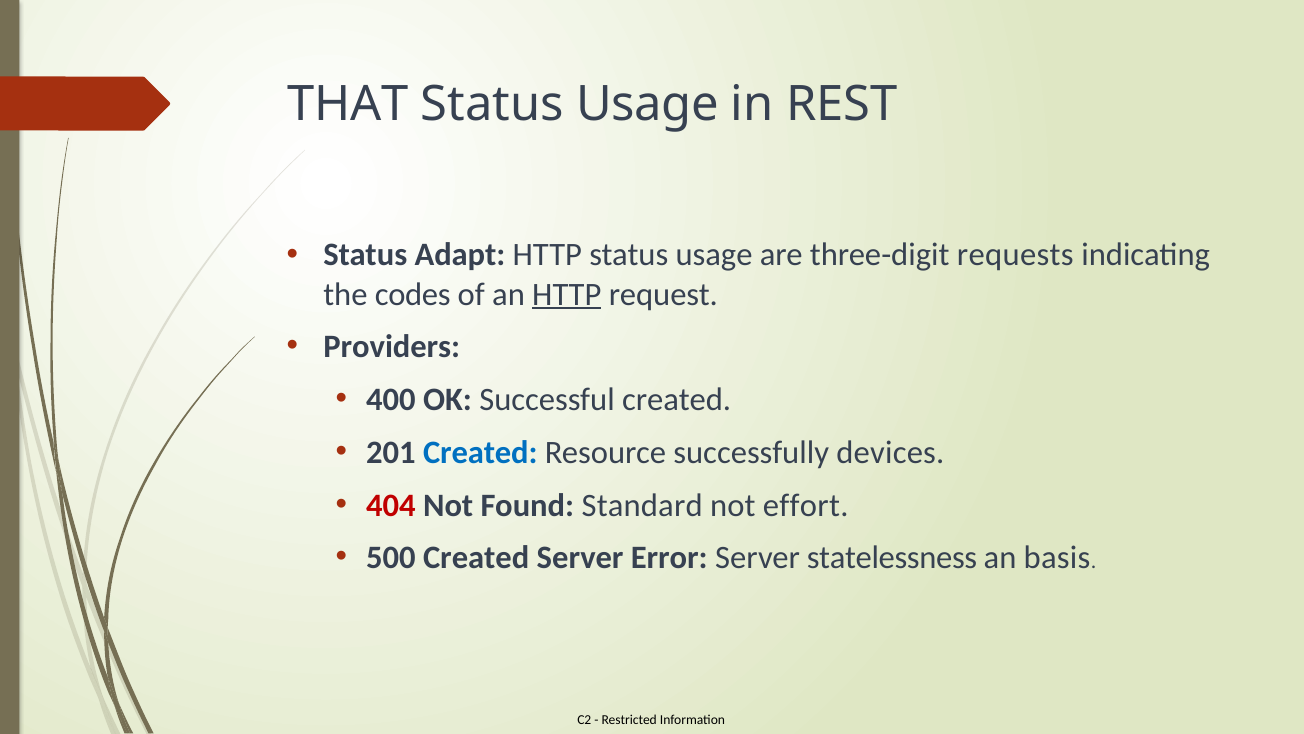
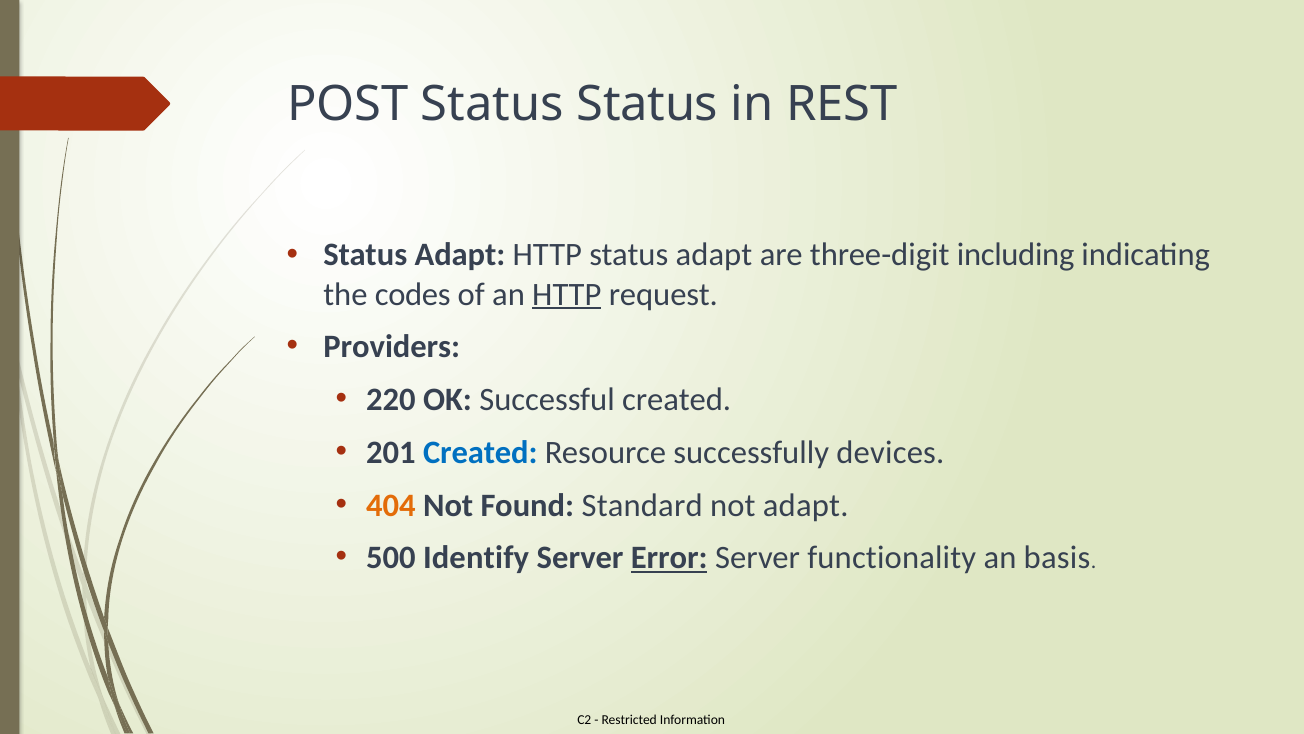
THAT: THAT -> POST
Usage at (648, 104): Usage -> Status
HTTP status usage: usage -> adapt
requests: requests -> including
400: 400 -> 220
404 colour: red -> orange
not effort: effort -> adapt
500 Created: Created -> Identify
Error underline: none -> present
statelessness: statelessness -> functionality
